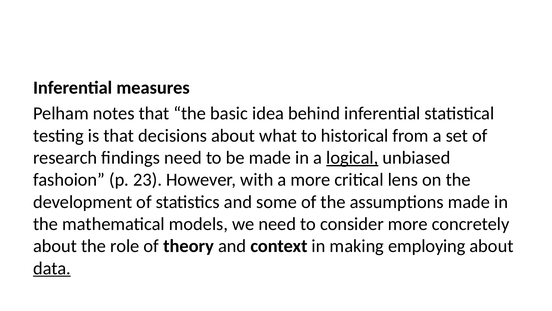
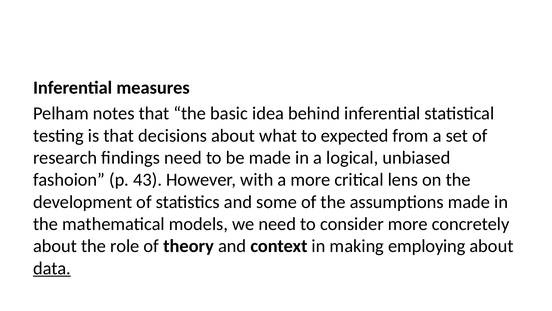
historical: historical -> expected
logical underline: present -> none
23: 23 -> 43
